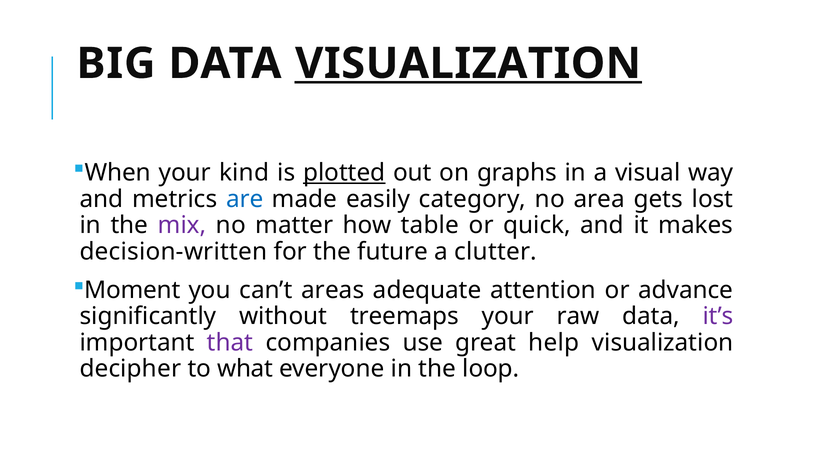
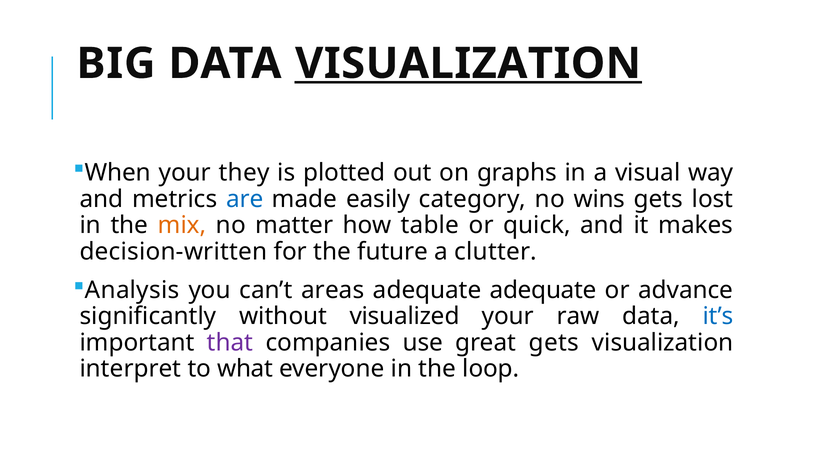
kind: kind -> they
plotted underline: present -> none
area: area -> wins
mix colour: purple -> orange
Moment: Moment -> Analysis
adequate attention: attention -> adequate
treemaps: treemaps -> visualized
it’s colour: purple -> blue
great help: help -> gets
decipher: decipher -> interpret
